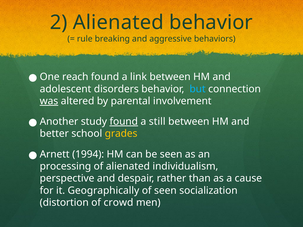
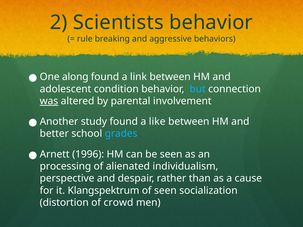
2 Alienated: Alienated -> Scientists
reach: reach -> along
disorders: disorders -> condition
found at (124, 122) underline: present -> none
still: still -> like
grades colour: yellow -> light blue
1994: 1994 -> 1996
Geographically: Geographically -> Klangspektrum
